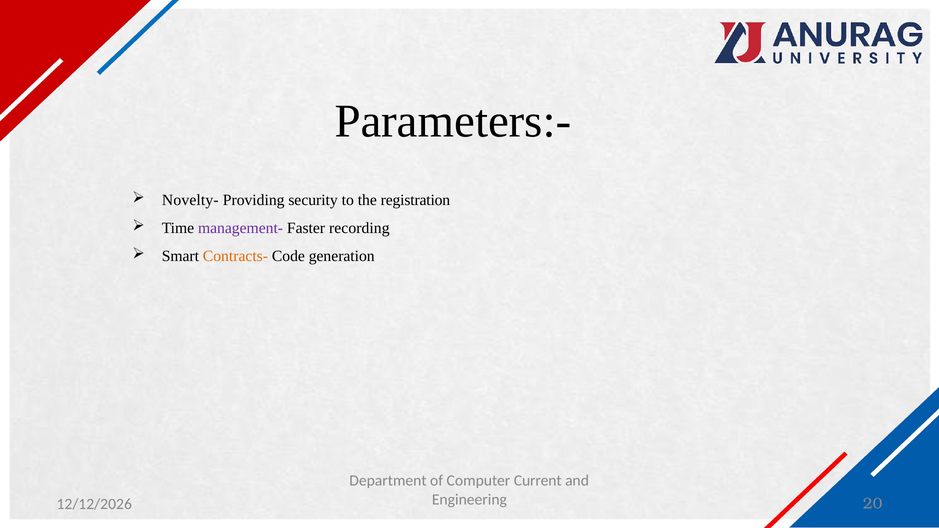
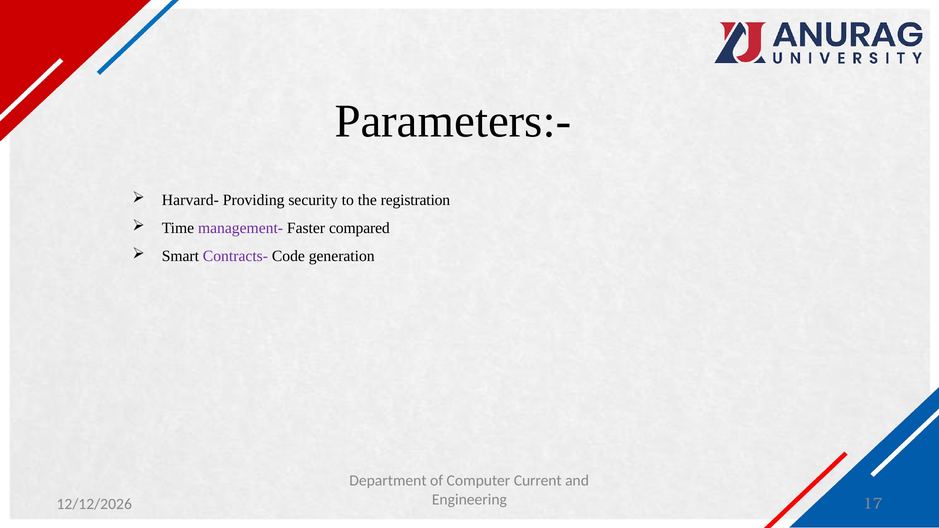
Novelty-: Novelty- -> Harvard-
recording: recording -> compared
Contracts- colour: orange -> purple
20: 20 -> 17
